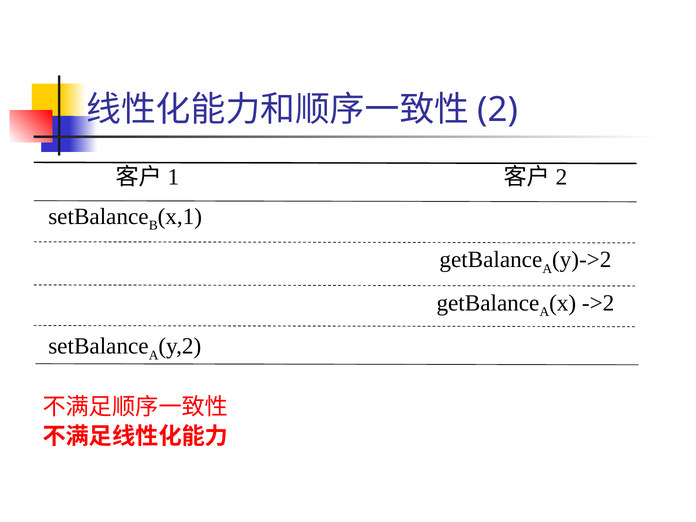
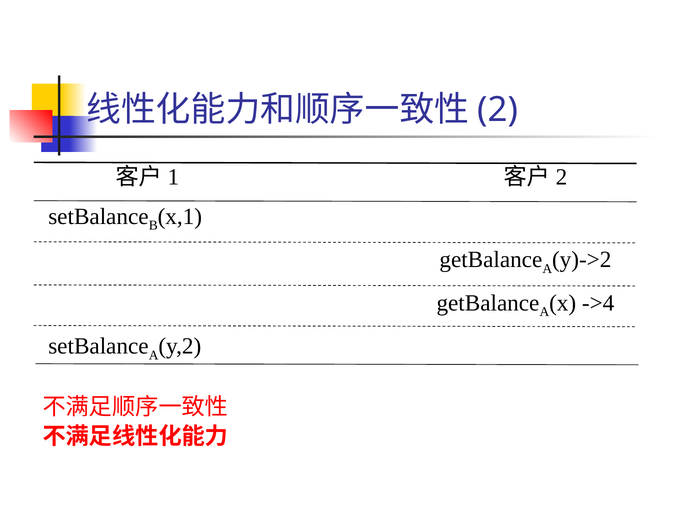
->2: ->2 -> ->4
